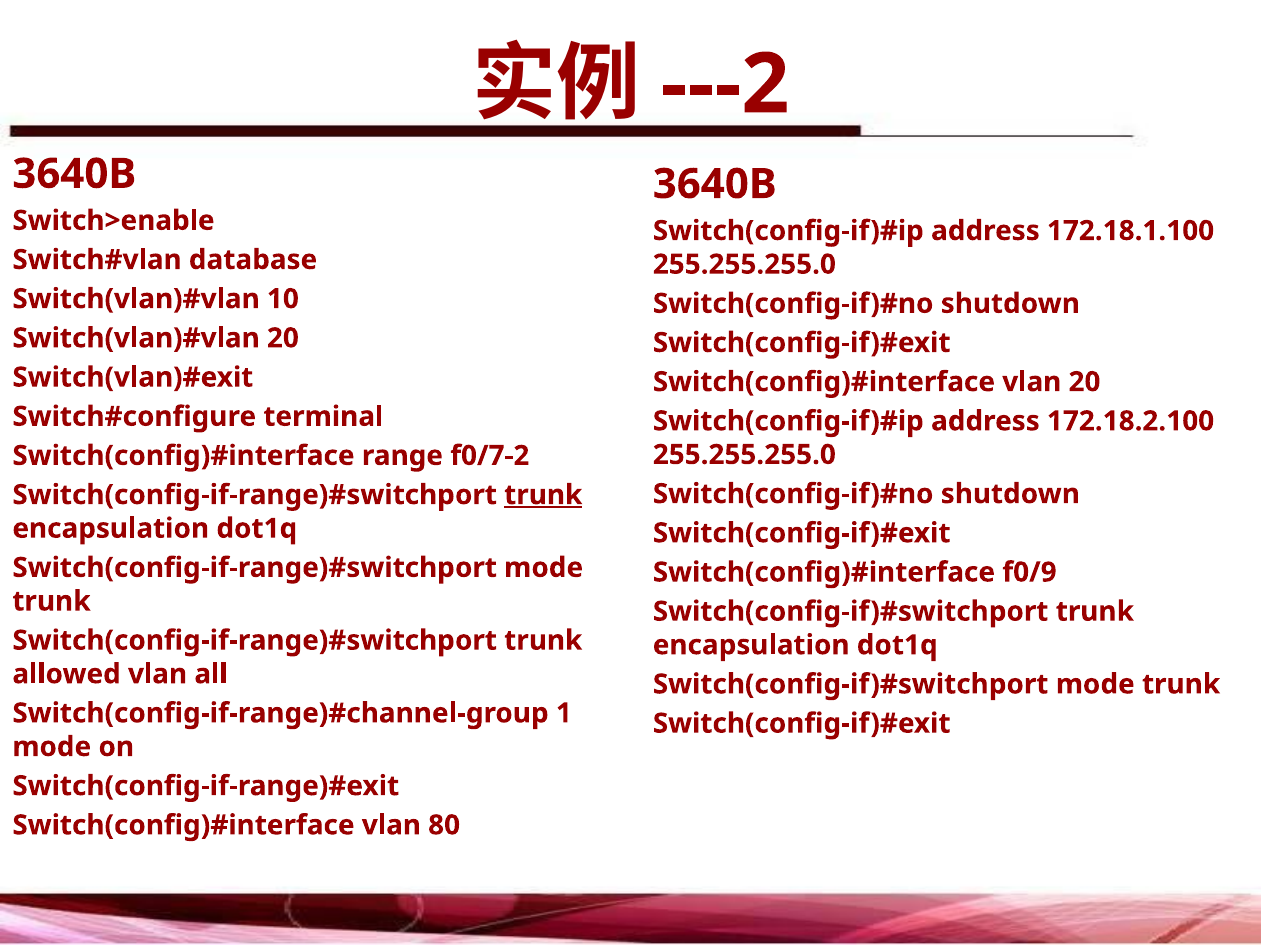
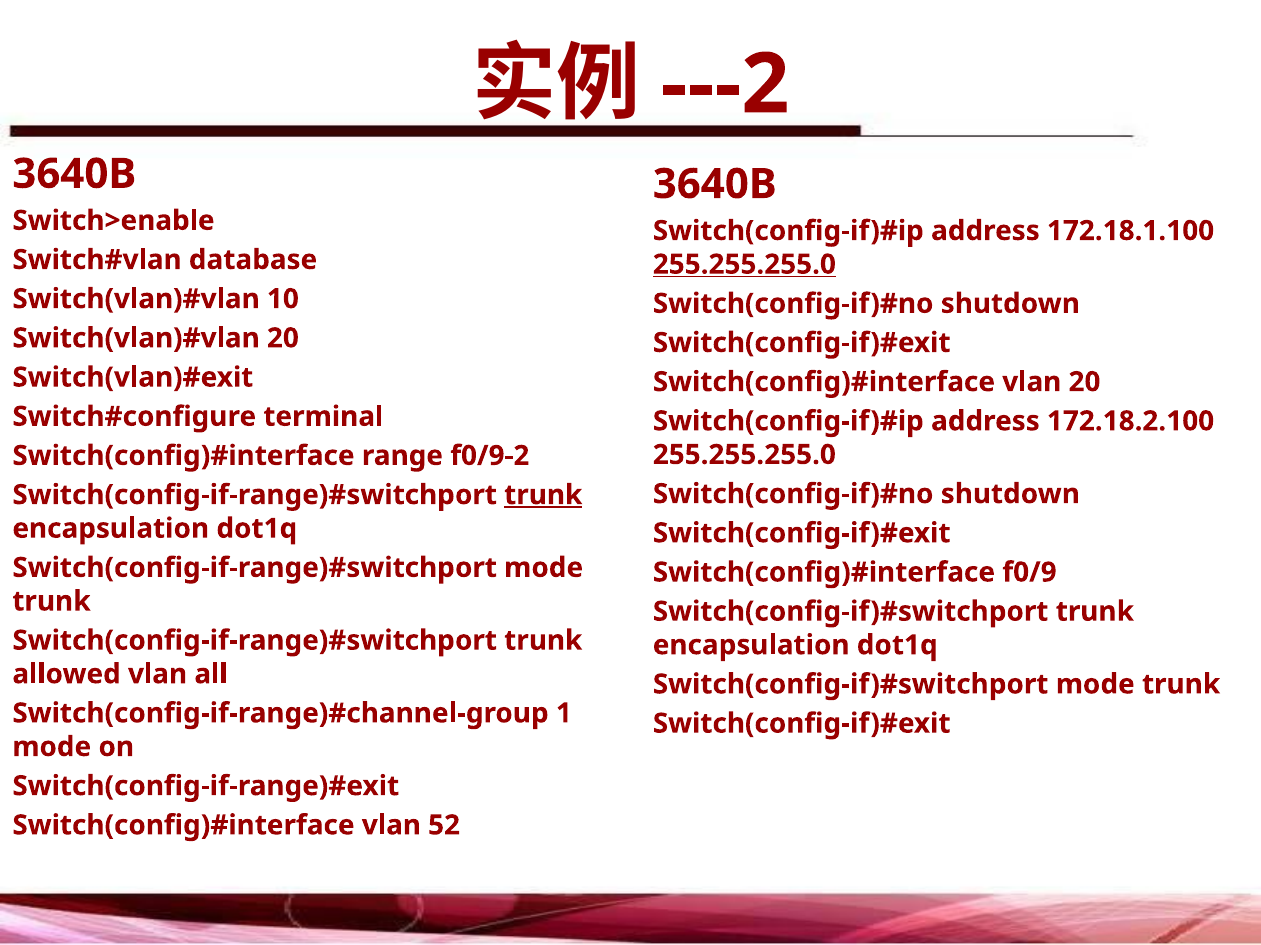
255.255.255.0 at (744, 265) underline: none -> present
f0/7-2: f0/7-2 -> f0/9-2
80: 80 -> 52
